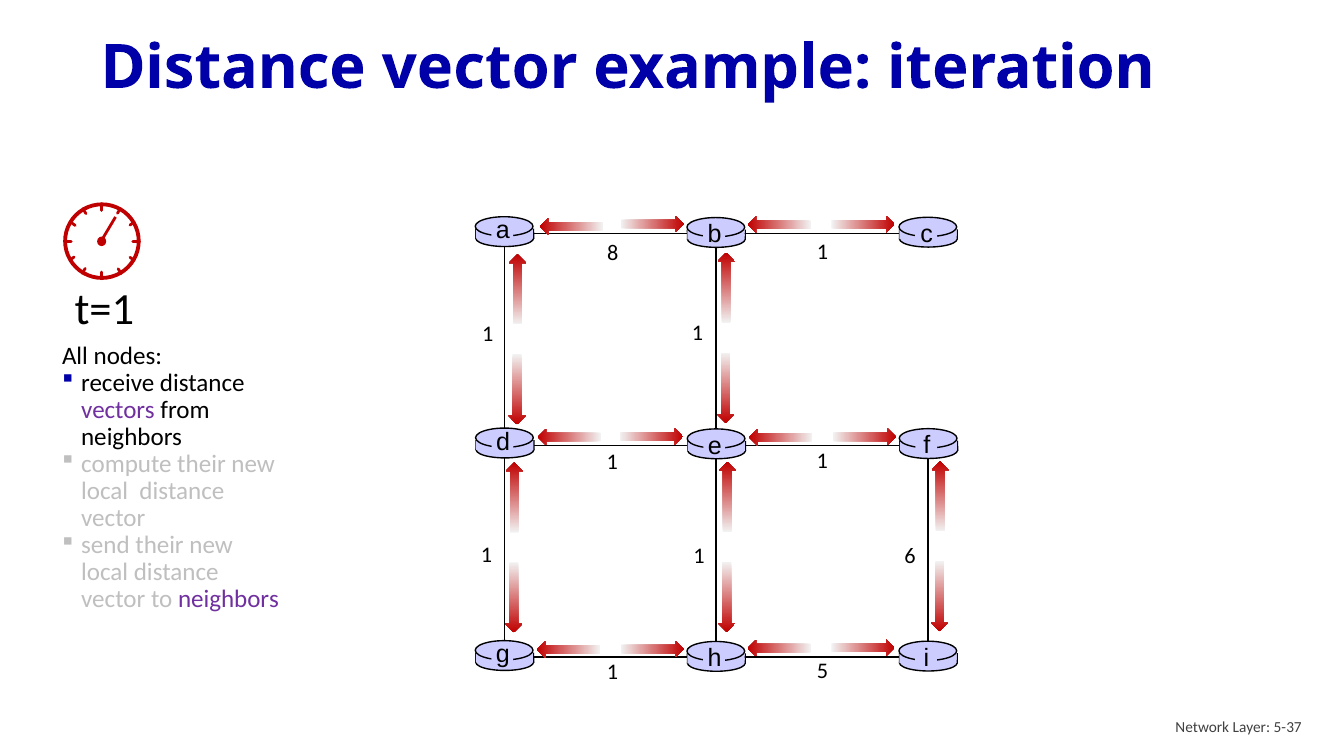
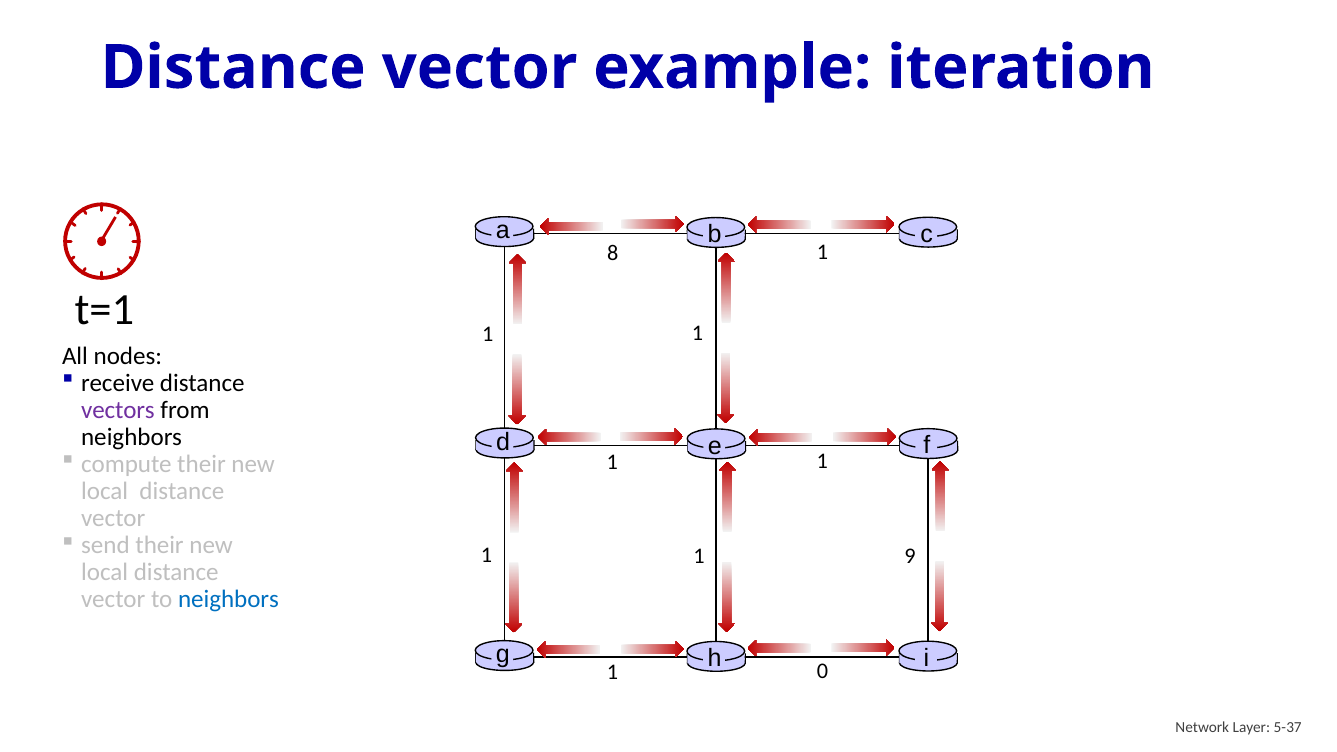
6: 6 -> 9
neighbors at (228, 600) colour: purple -> blue
5: 5 -> 0
